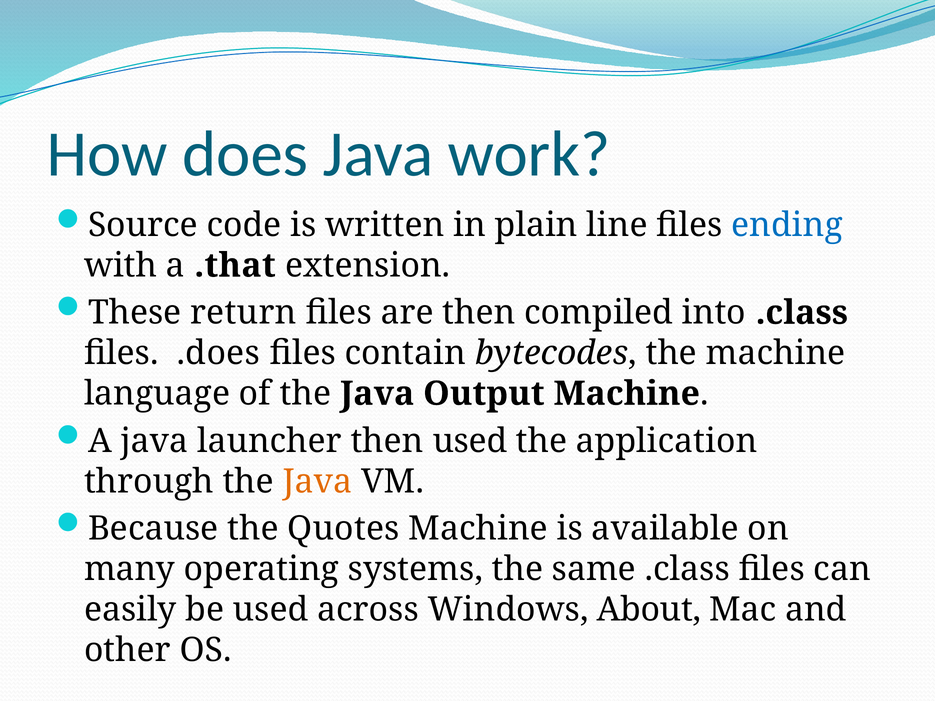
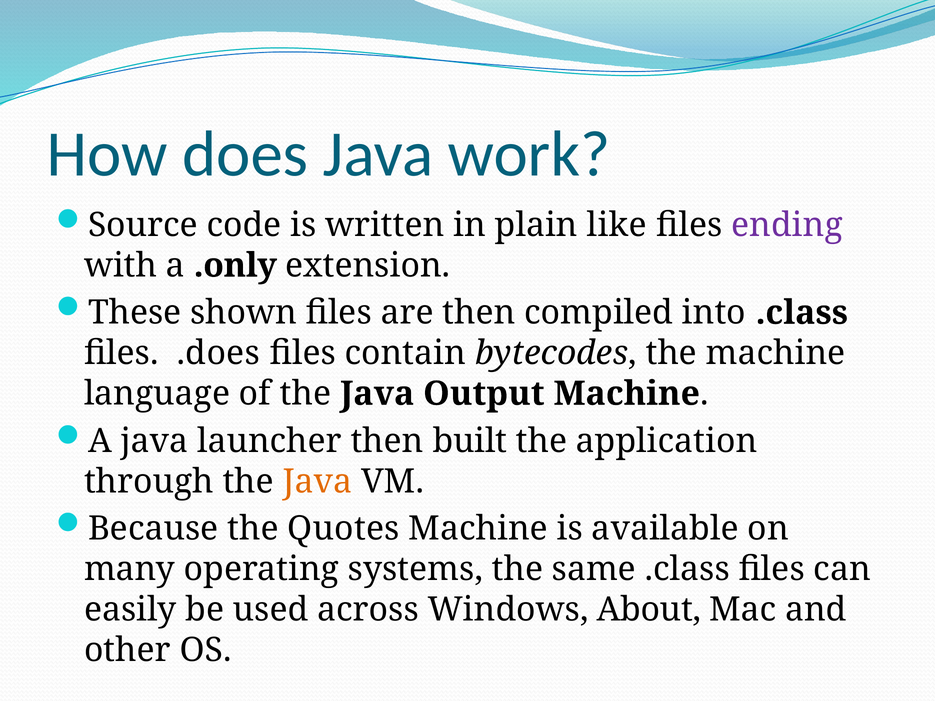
line: line -> like
ending colour: blue -> purple
.that: .that -> .only
return: return -> shown
then used: used -> built
